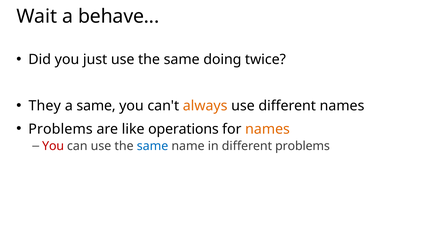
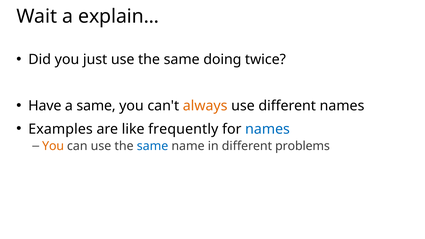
behave: behave -> explain
They: They -> Have
Problems at (61, 129): Problems -> Examples
operations: operations -> frequently
names at (267, 129) colour: orange -> blue
You at (53, 146) colour: red -> orange
